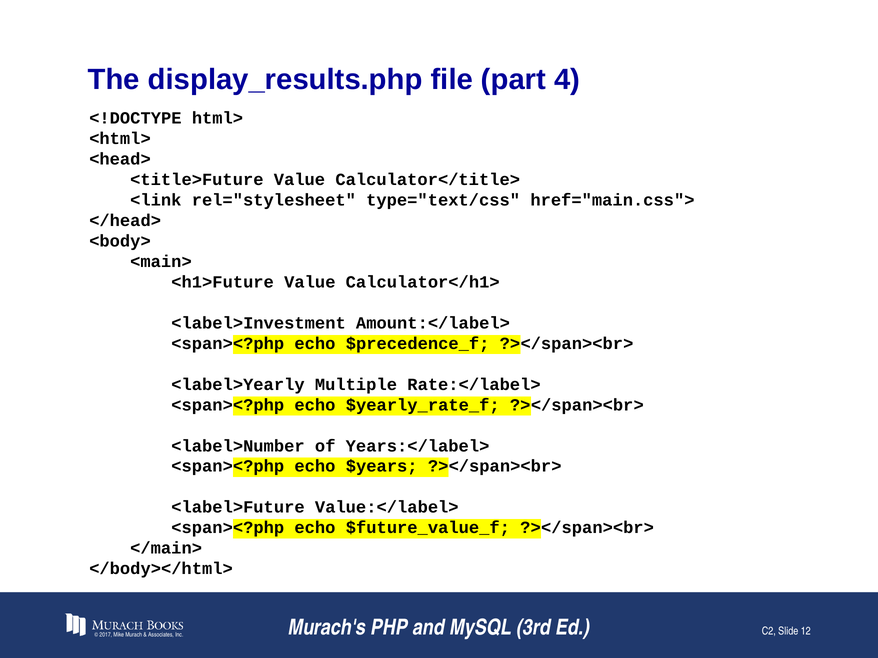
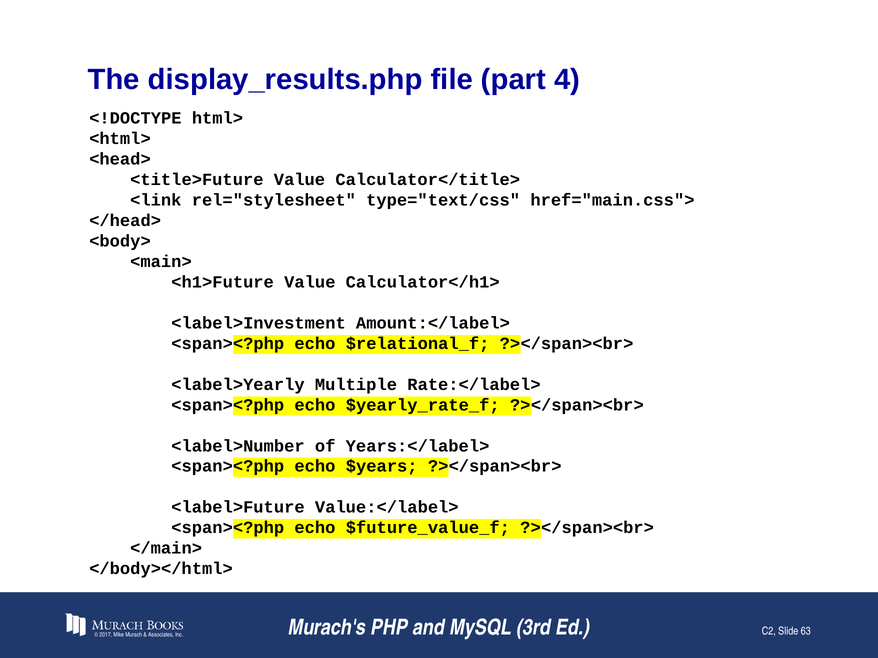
$precedence_f: $precedence_f -> $relational_f
12: 12 -> 63
